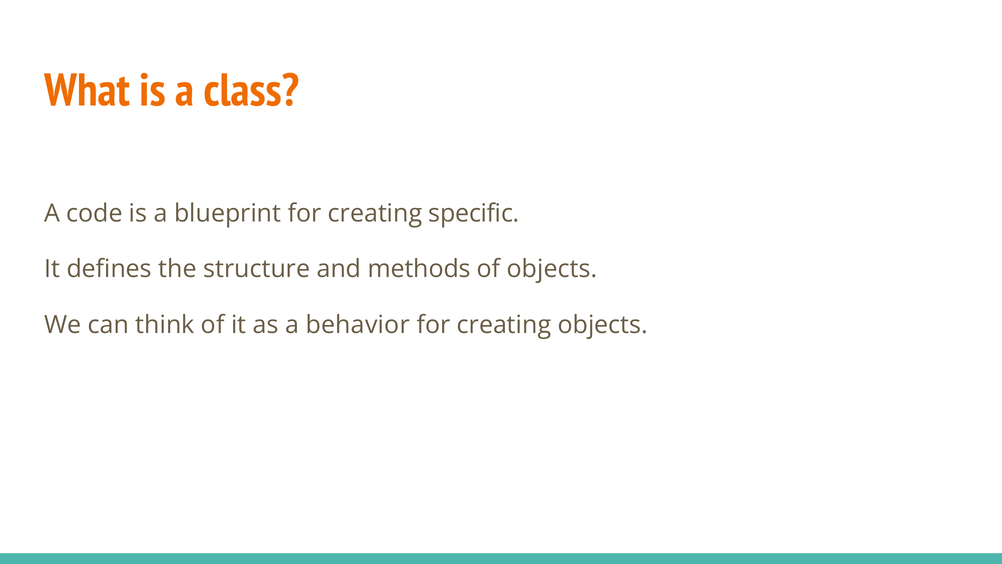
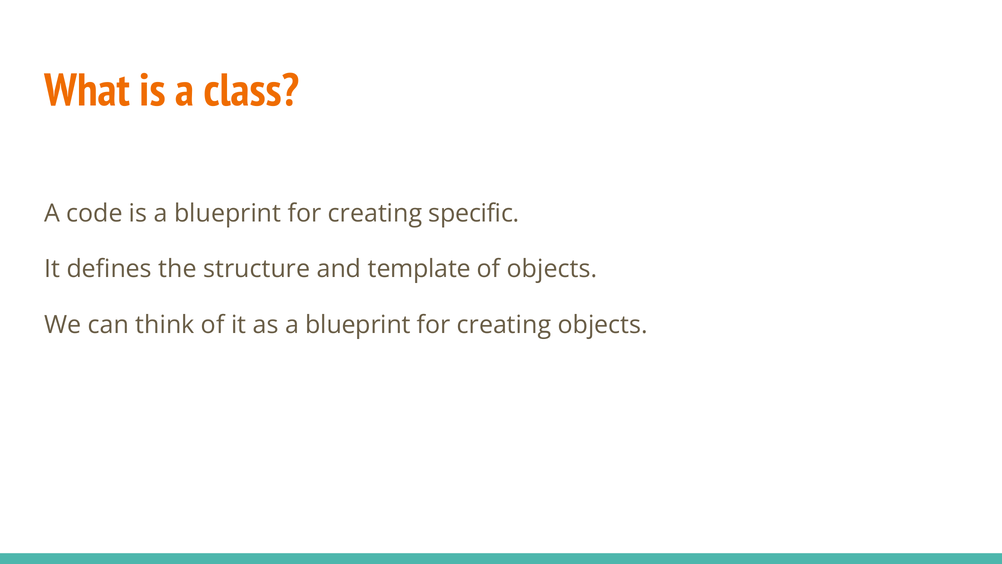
methods: methods -> template
as a behavior: behavior -> blueprint
